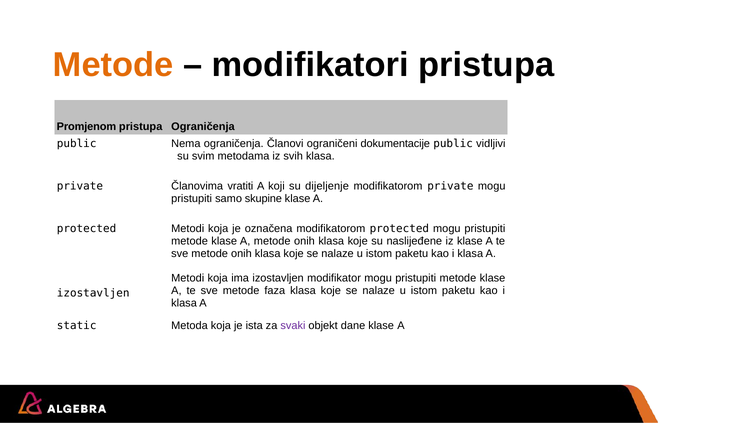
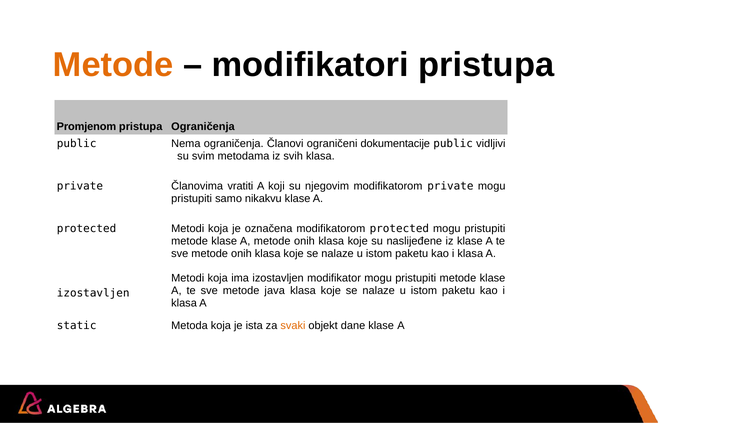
dijeljenje: dijeljenje -> njegovim
skupine: skupine -> nikakvu
faza: faza -> java
svaki colour: purple -> orange
